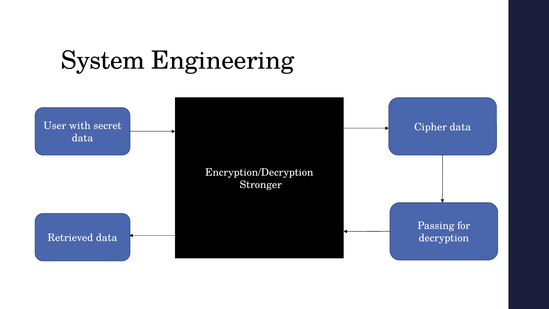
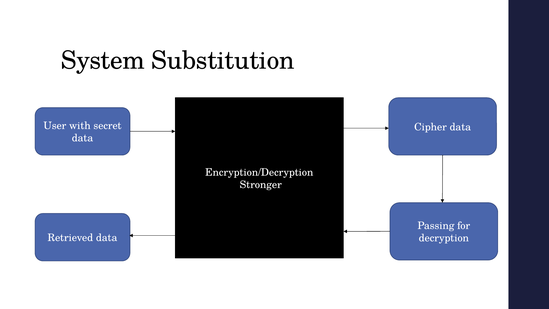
Engineering: Engineering -> Substitution
